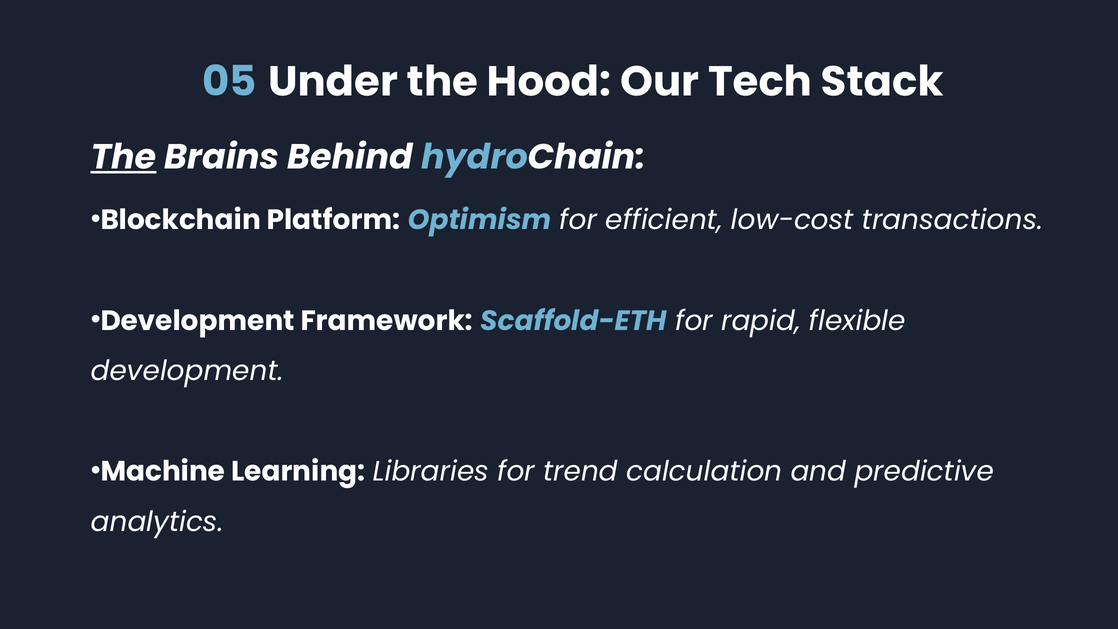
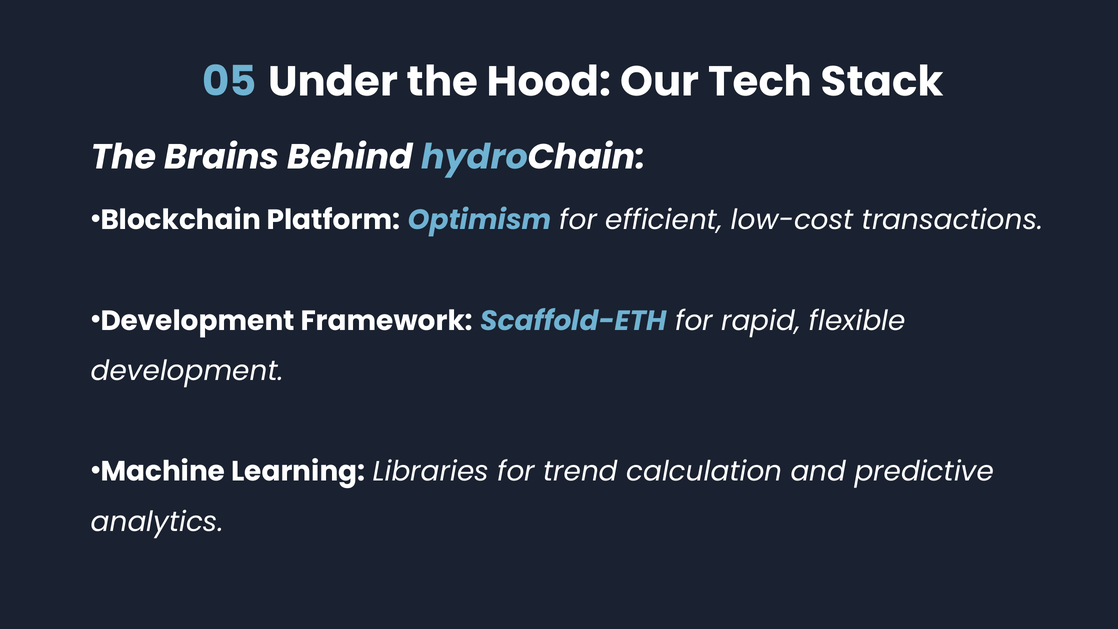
The at (124, 157) underline: present -> none
